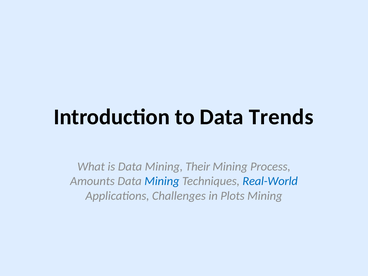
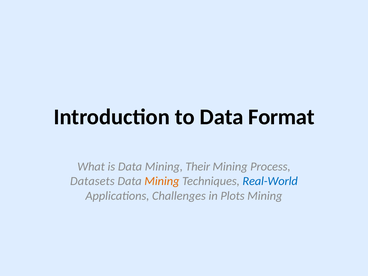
Trends: Trends -> Format
Amounts: Amounts -> Datasets
Mining at (162, 181) colour: blue -> orange
